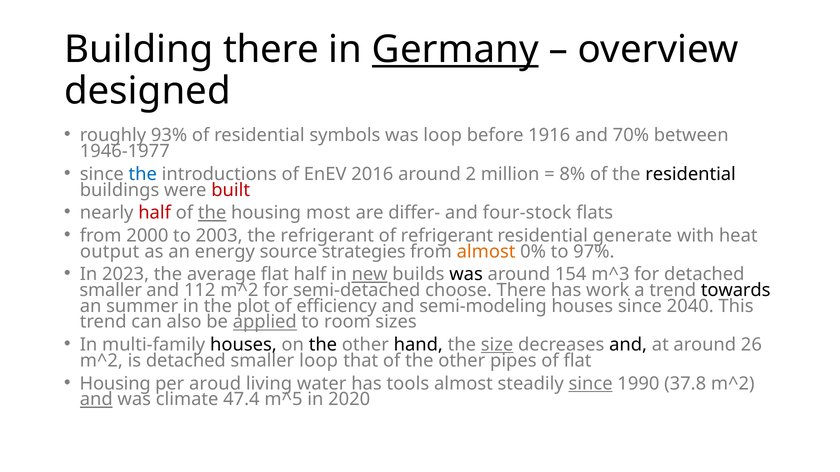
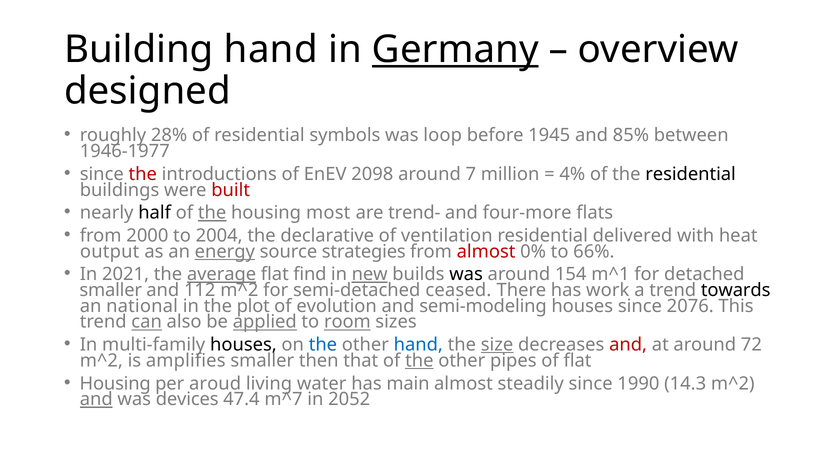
Building there: there -> hand
93%: 93% -> 28%
1916: 1916 -> 1945
70%: 70% -> 85%
the at (143, 174) colour: blue -> red
2016: 2016 -> 2098
2: 2 -> 7
8%: 8% -> 4%
half at (155, 213) colour: red -> black
differ-: differ- -> trend-
four-stock: four-stock -> four-more
2003: 2003 -> 2004
the refrigerant: refrigerant -> declarative
of refrigerant: refrigerant -> ventilation
generate: generate -> delivered
energy underline: none -> present
almost at (486, 252) colour: orange -> red
97%: 97% -> 66%
2023: 2023 -> 2021
average underline: none -> present
flat half: half -> find
m^3: m^3 -> m^1
choose: choose -> ceased
summer: summer -> national
efficiency: efficiency -> evolution
2040: 2040 -> 2076
can underline: none -> present
room underline: none -> present
the at (323, 345) colour: black -> blue
hand at (418, 345) colour: black -> blue
and at (628, 345) colour: black -> red
26: 26 -> 72
is detached: detached -> amplifies
smaller loop: loop -> then
the at (419, 361) underline: none -> present
tools: tools -> main
since at (591, 384) underline: present -> none
37.8: 37.8 -> 14.3
climate: climate -> devices
m^5: m^5 -> m^7
2020: 2020 -> 2052
